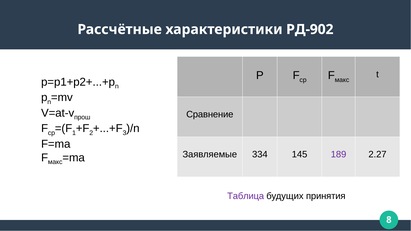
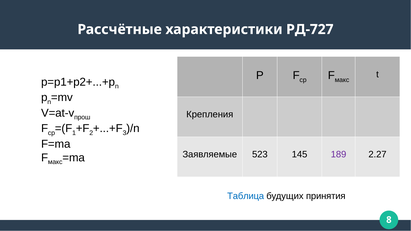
РД-902: РД-902 -> РД-727
Сравнение: Сравнение -> Крепления
334: 334 -> 523
Таблица colour: purple -> blue
